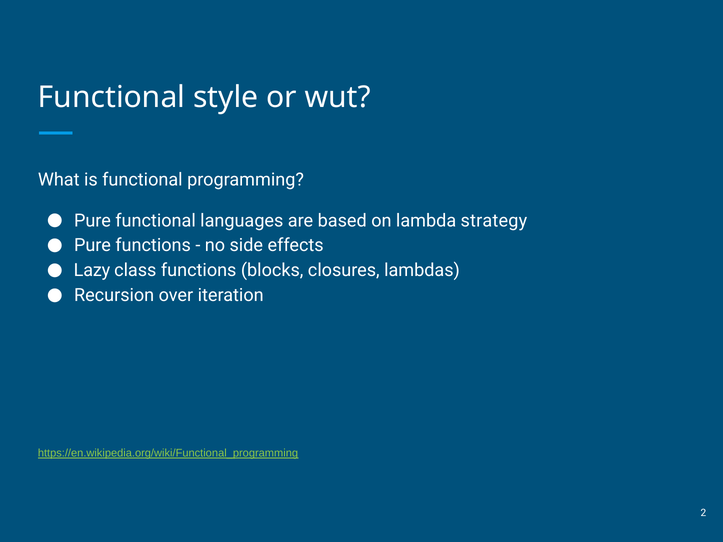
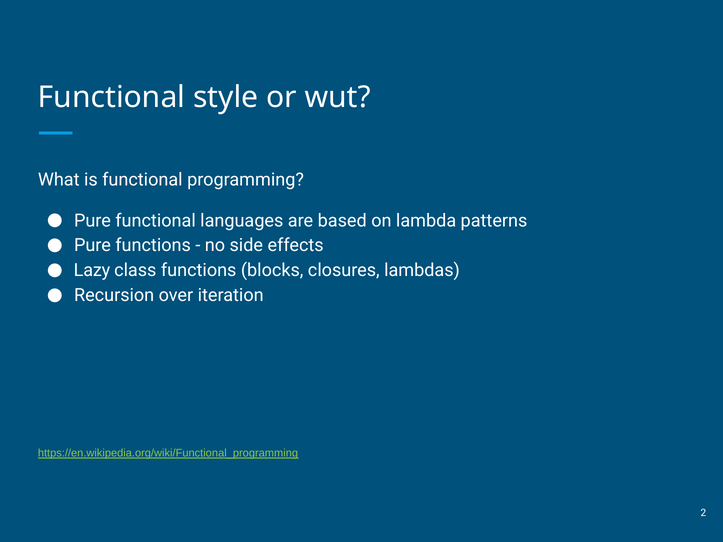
strategy: strategy -> patterns
